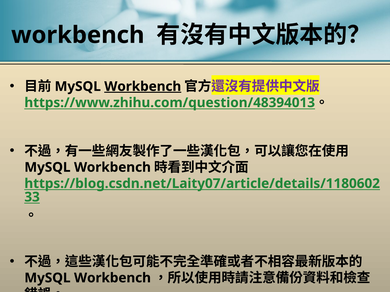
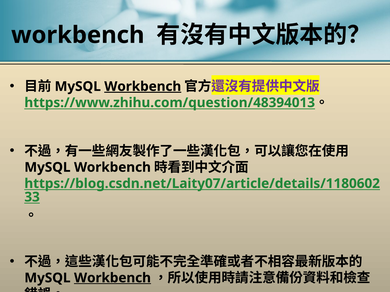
Workbench at (112, 278) underline: none -> present
